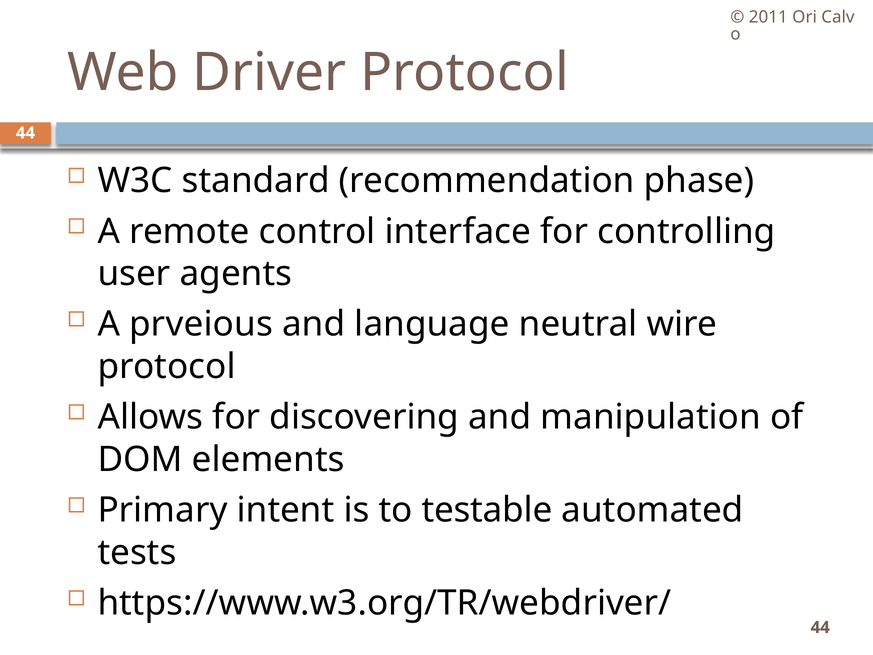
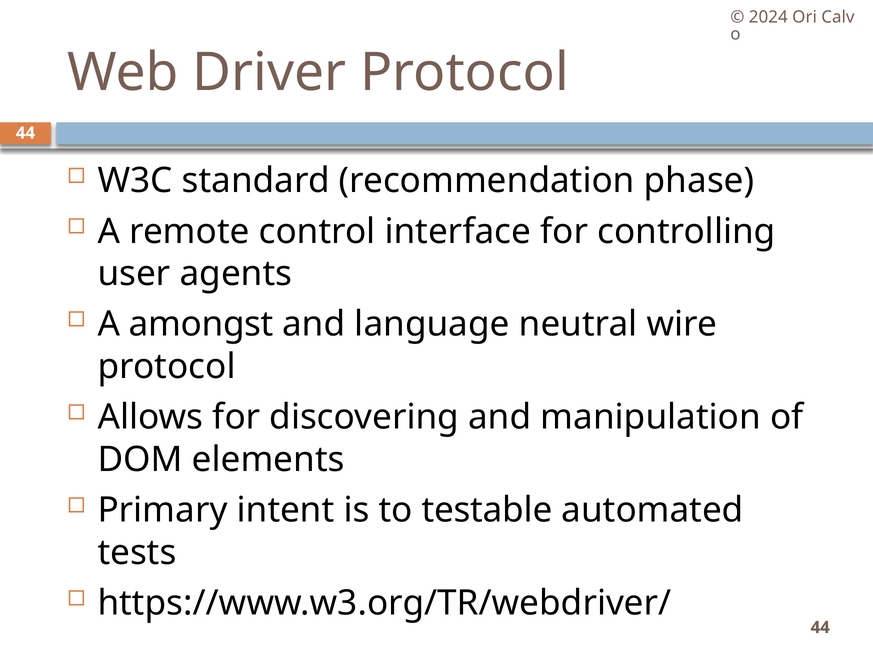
2011: 2011 -> 2024
prveious: prveious -> amongst
